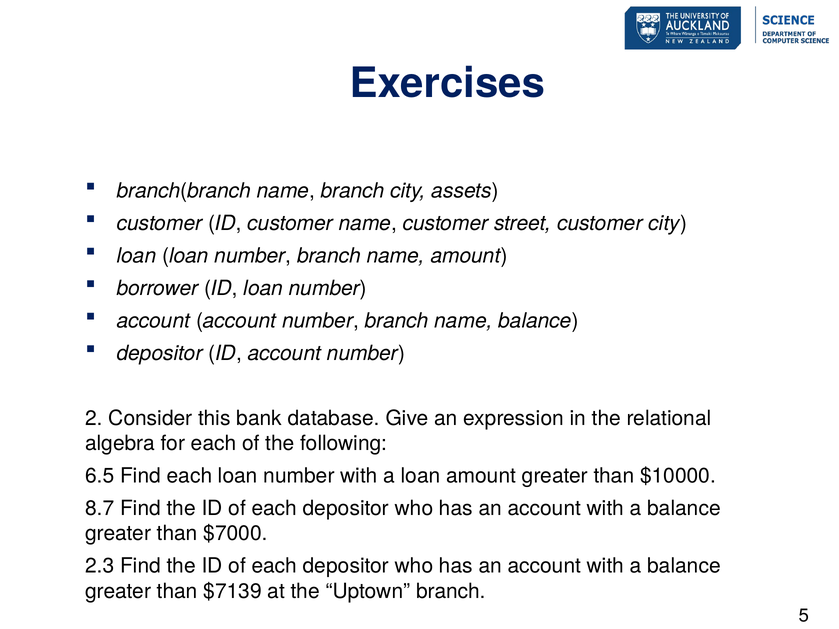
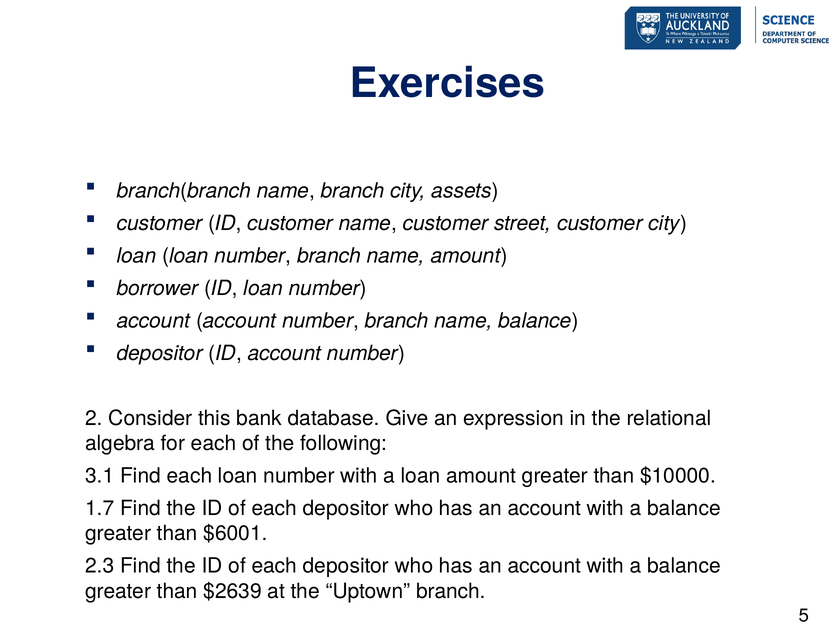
6.5: 6.5 -> 3.1
8.7: 8.7 -> 1.7
$7000: $7000 -> $6001
$7139: $7139 -> $2639
